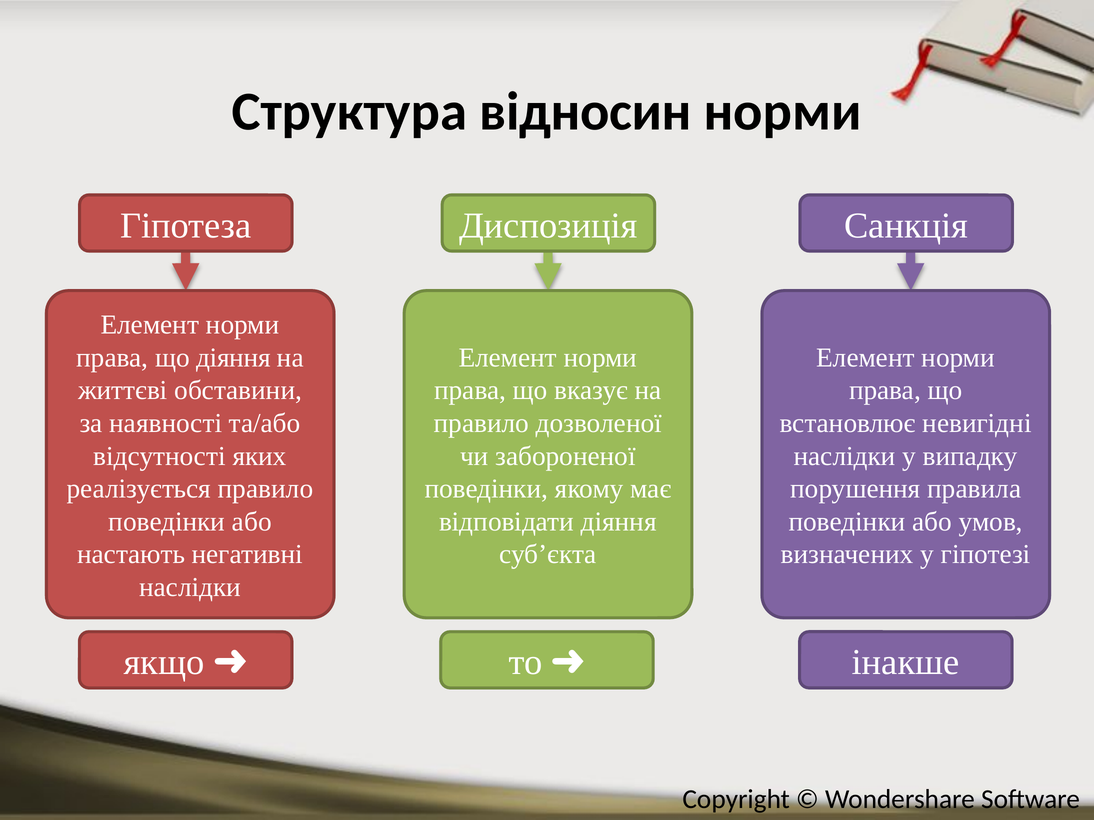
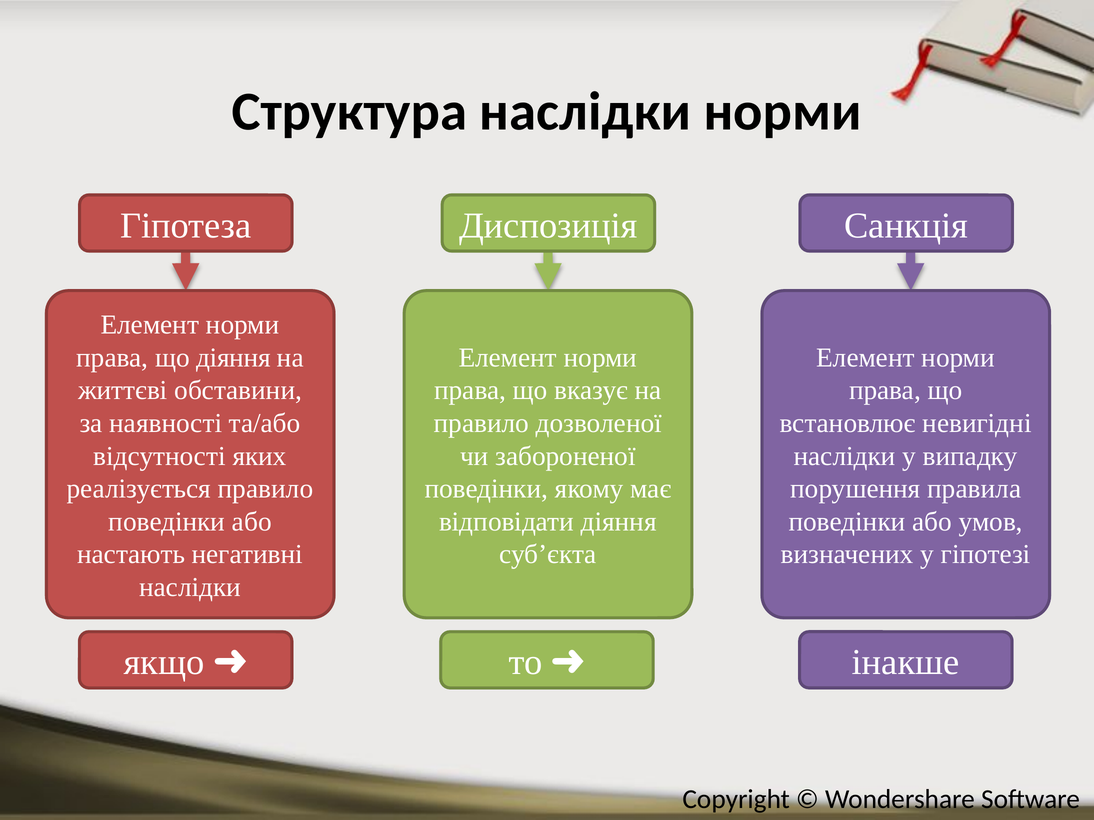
Структура відносин: відносин -> наслідки
